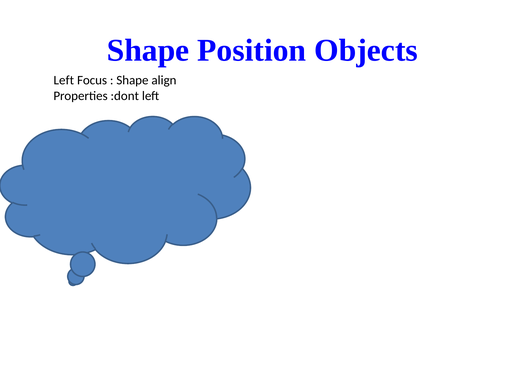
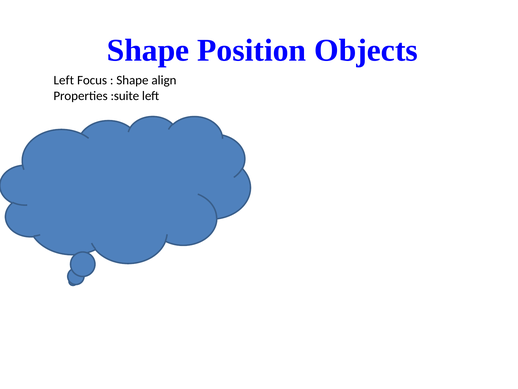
:dont: :dont -> :suite
